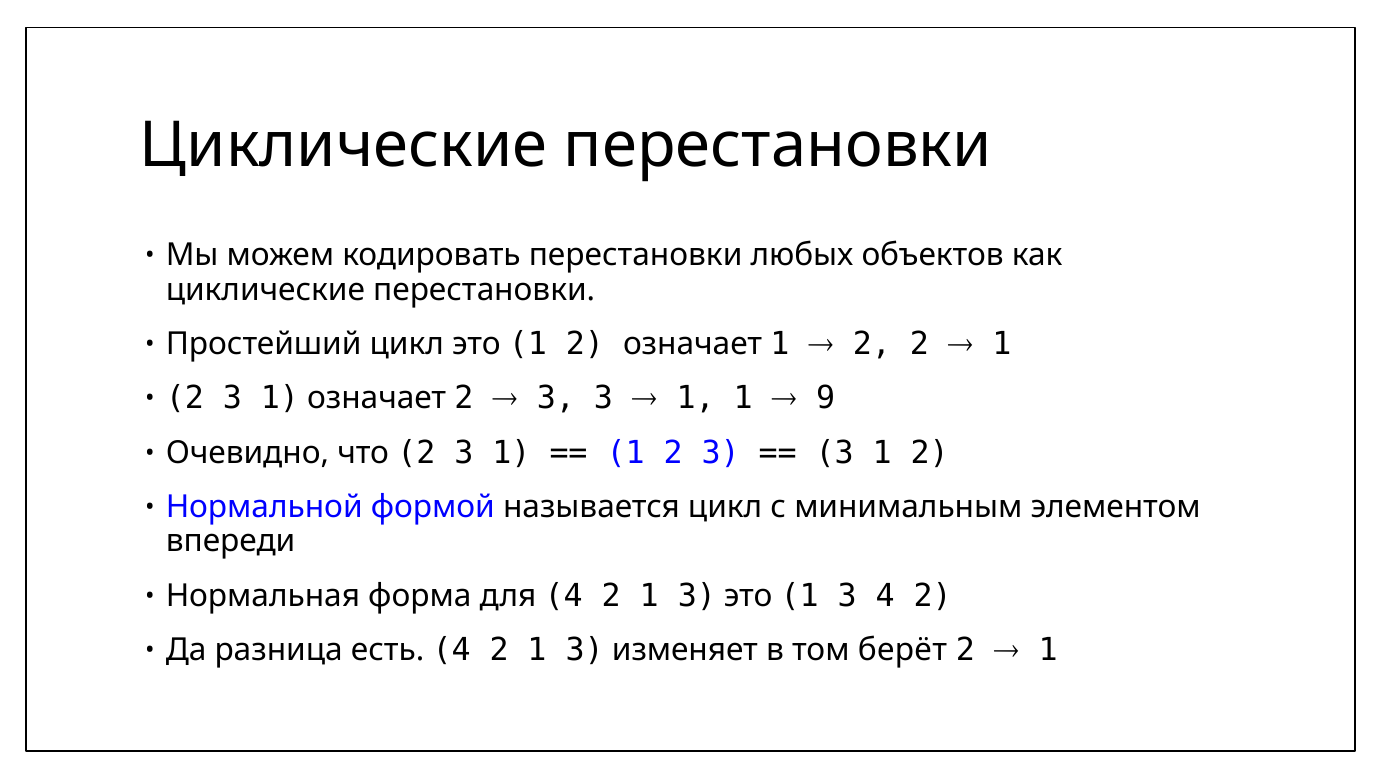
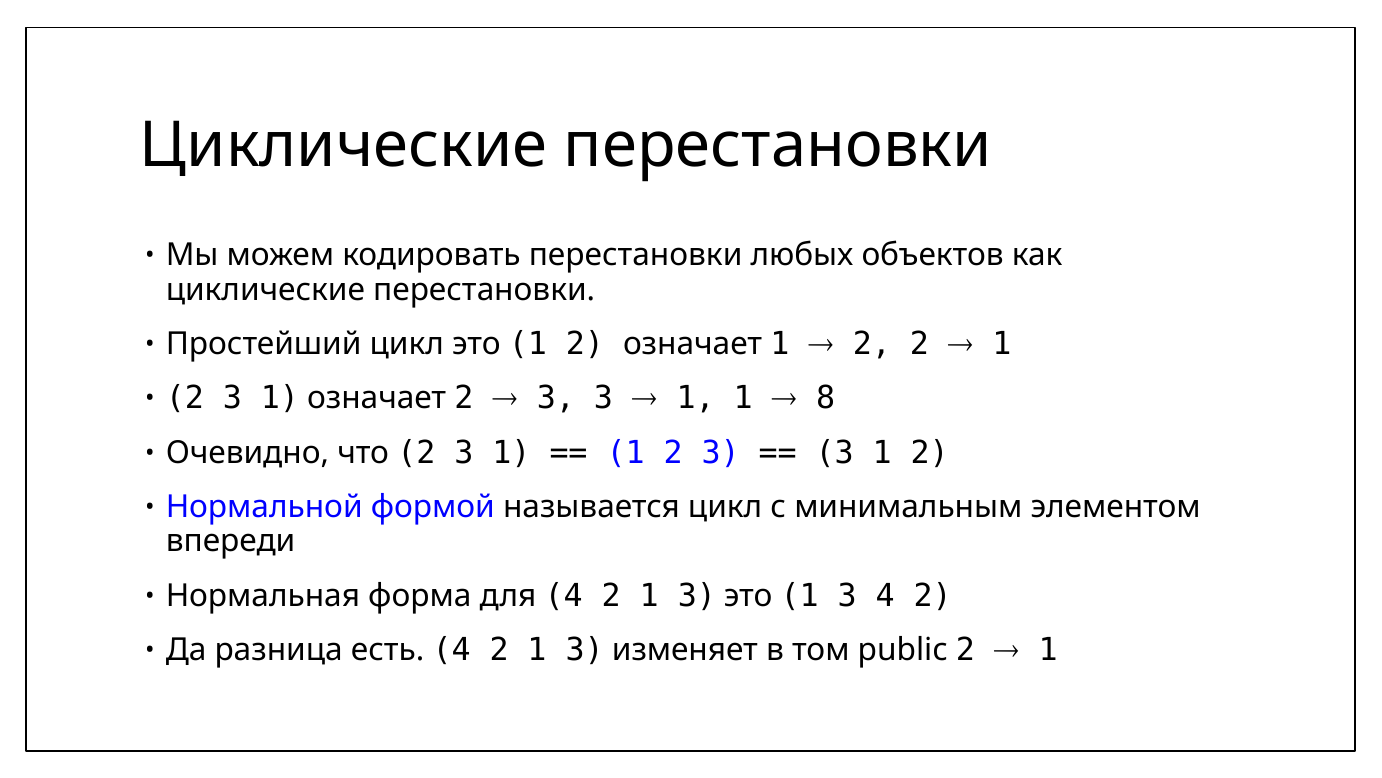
9: 9 -> 8
берёт: берёт -> public
